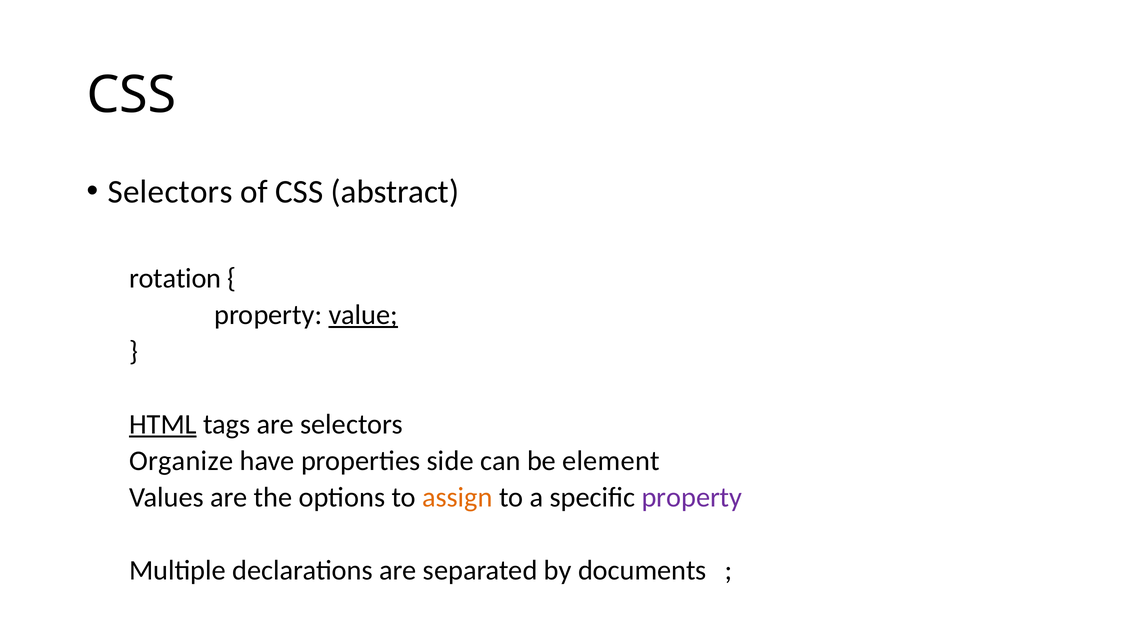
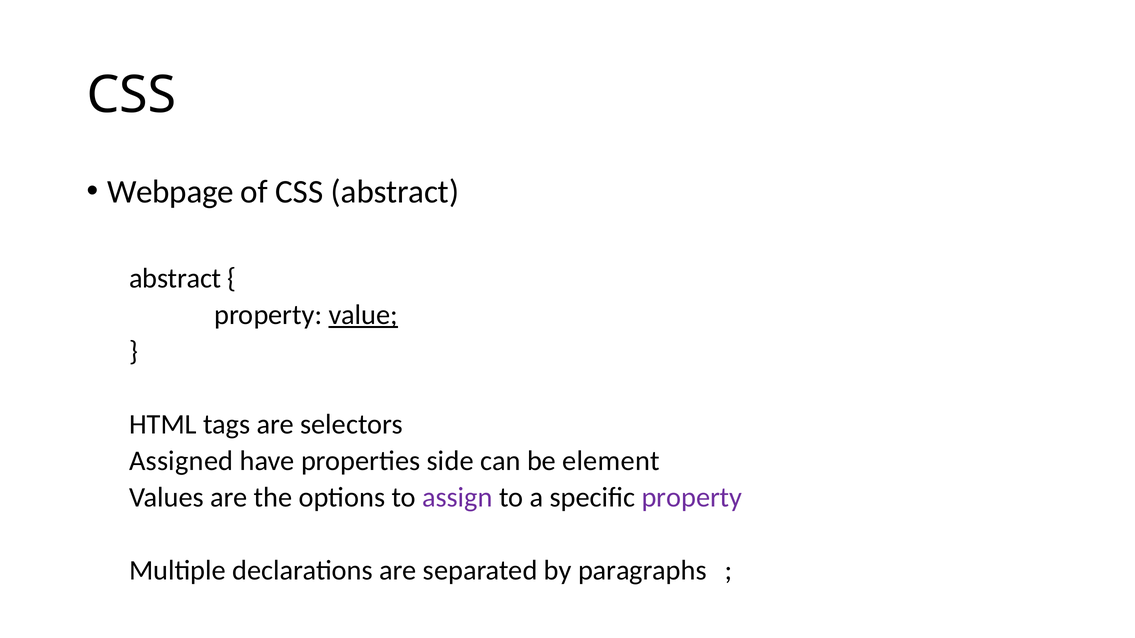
Selectors at (170, 192): Selectors -> Webpage
rotation at (175, 278): rotation -> abstract
HTML underline: present -> none
Organize: Organize -> Assigned
assign colour: orange -> purple
documents: documents -> paragraphs
